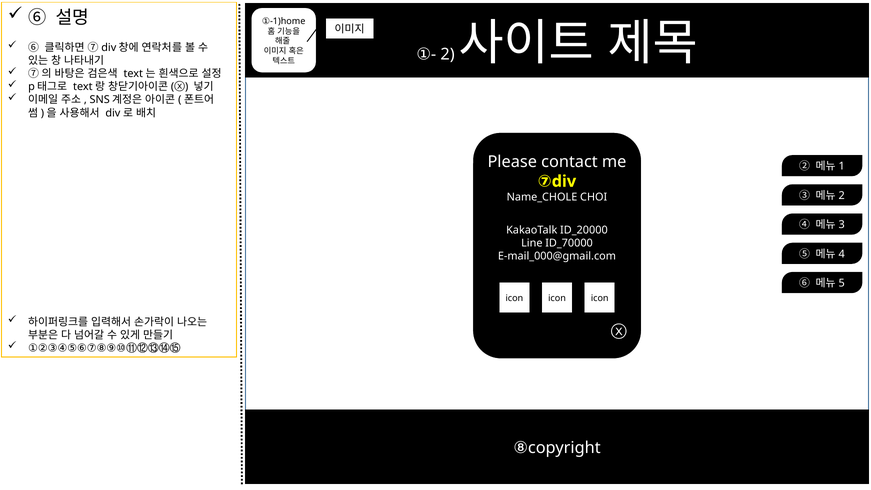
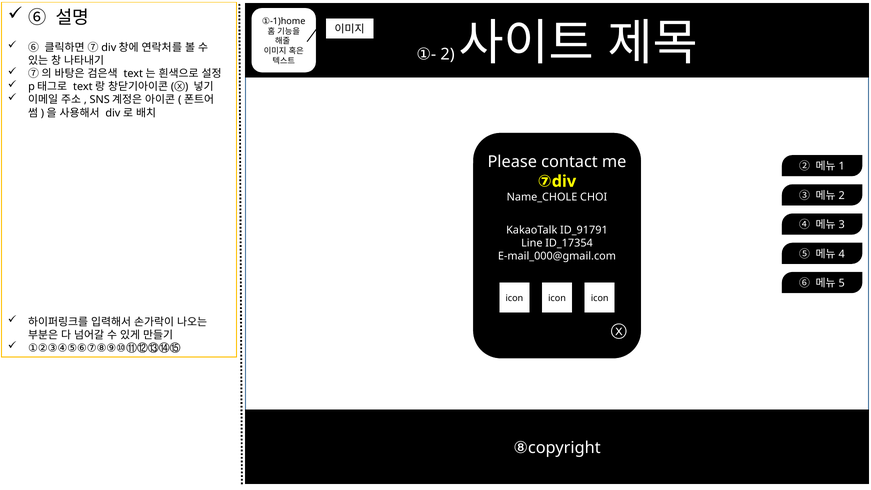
ID_20000: ID_20000 -> ID_91791
ID_70000: ID_70000 -> ID_17354
